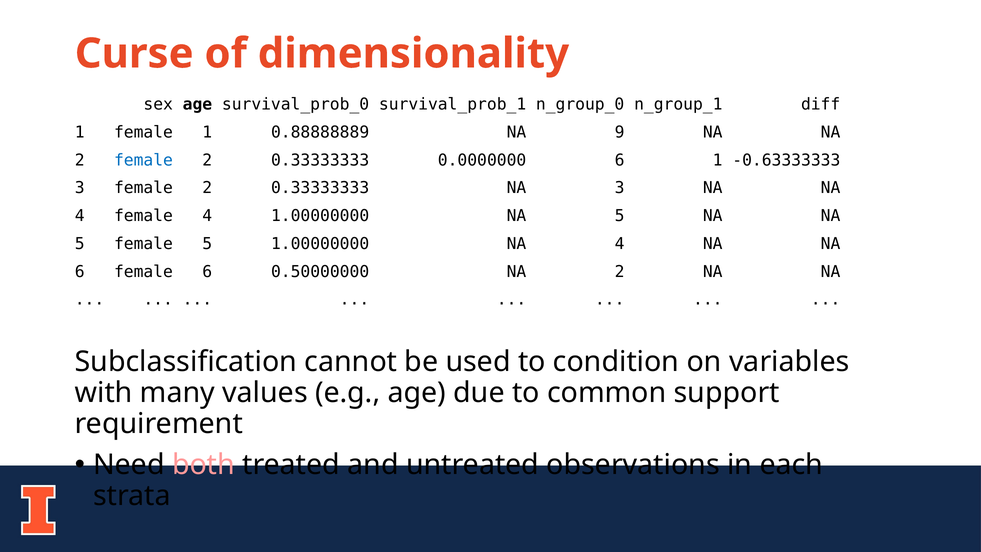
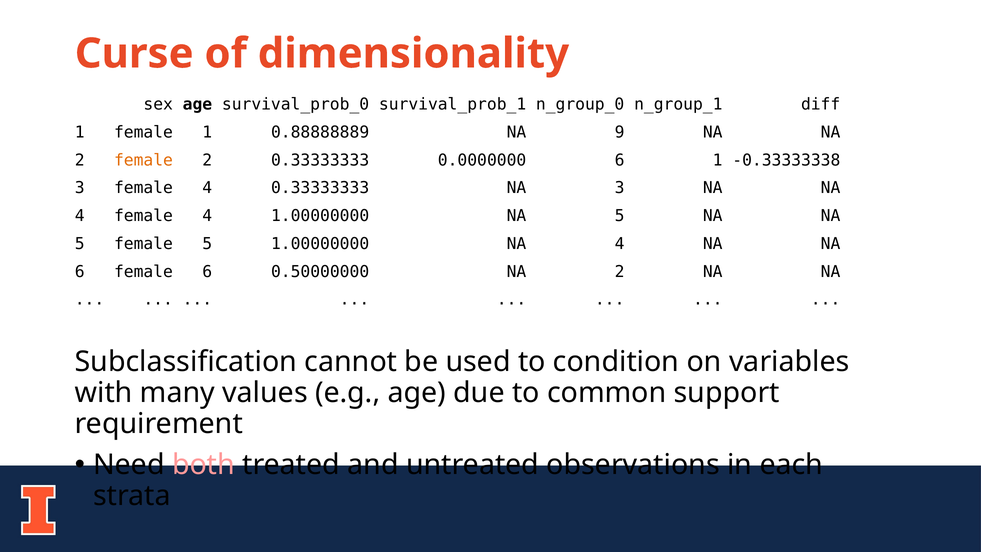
female at (143, 160) colour: blue -> orange
-0.63333333: -0.63333333 -> -0.33333338
3 female 2: 2 -> 4
